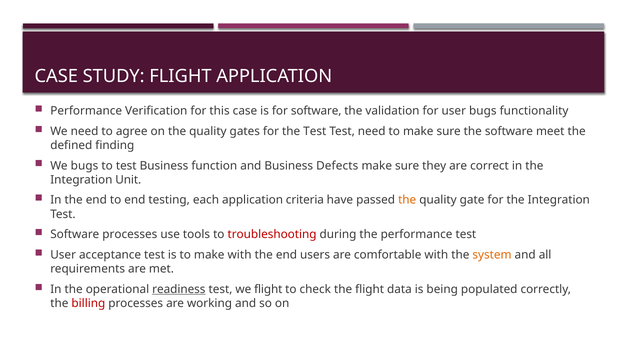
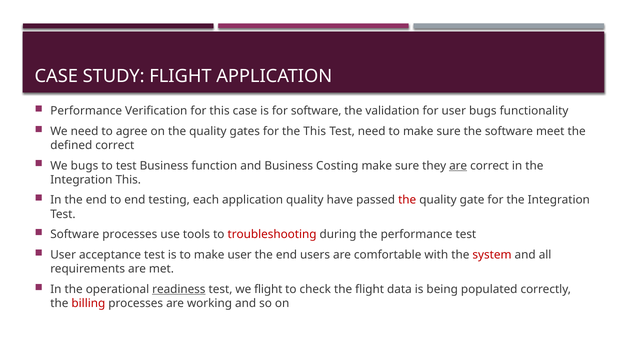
the Test: Test -> This
defined finding: finding -> correct
Defects: Defects -> Costing
are at (458, 166) underline: none -> present
Integration Unit: Unit -> This
application criteria: criteria -> quality
the at (407, 200) colour: orange -> red
make with: with -> user
system colour: orange -> red
